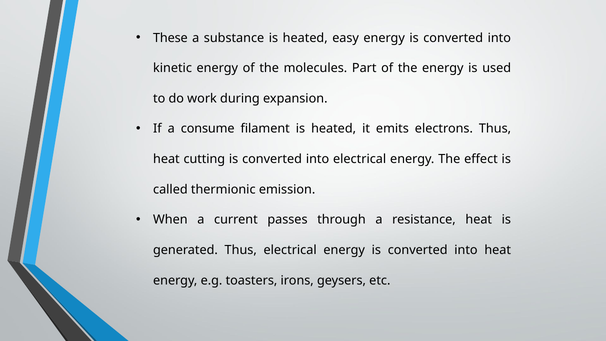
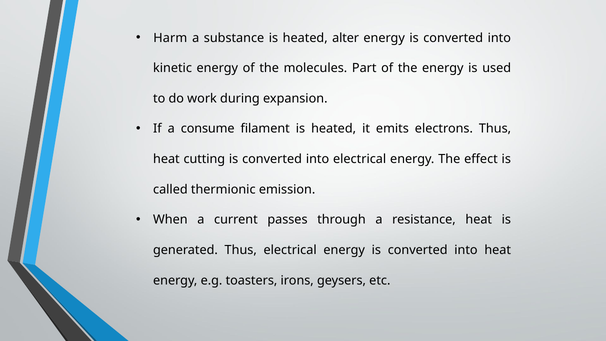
These: These -> Harm
easy: easy -> alter
